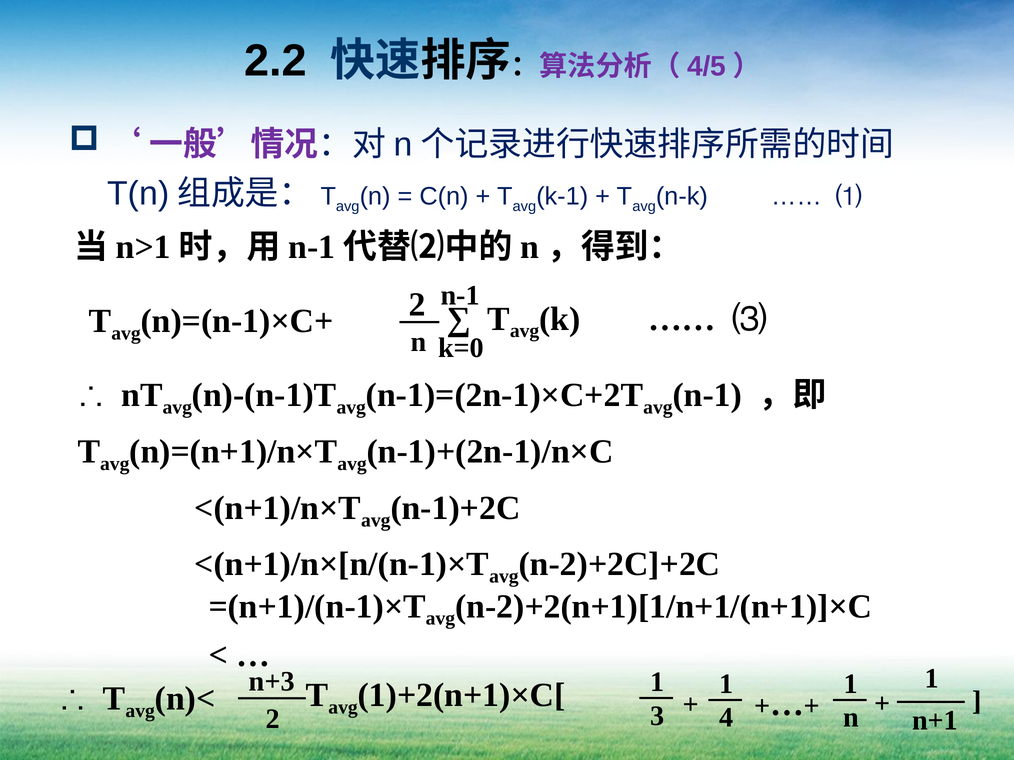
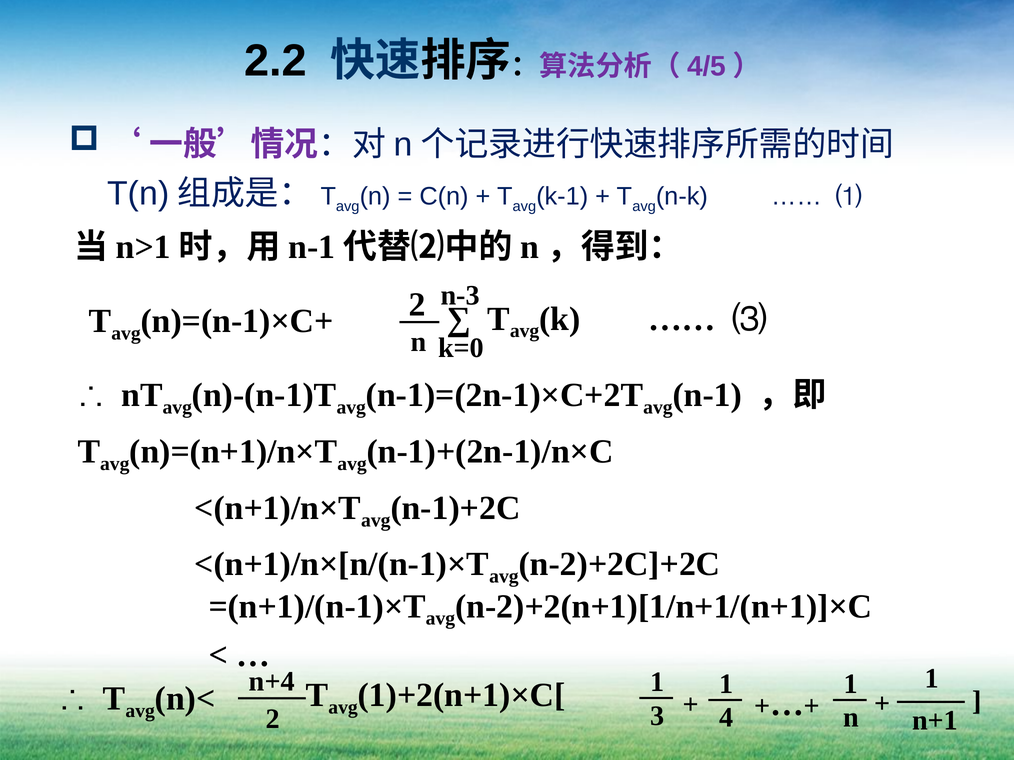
n-1 at (460, 295): n-1 -> n-3
n+3: n+3 -> n+4
